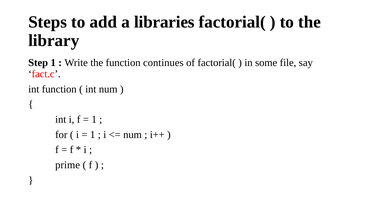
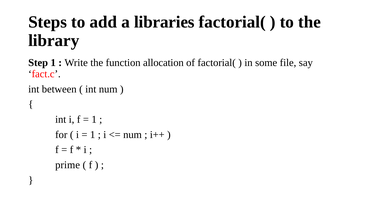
continues: continues -> allocation
int function: function -> between
